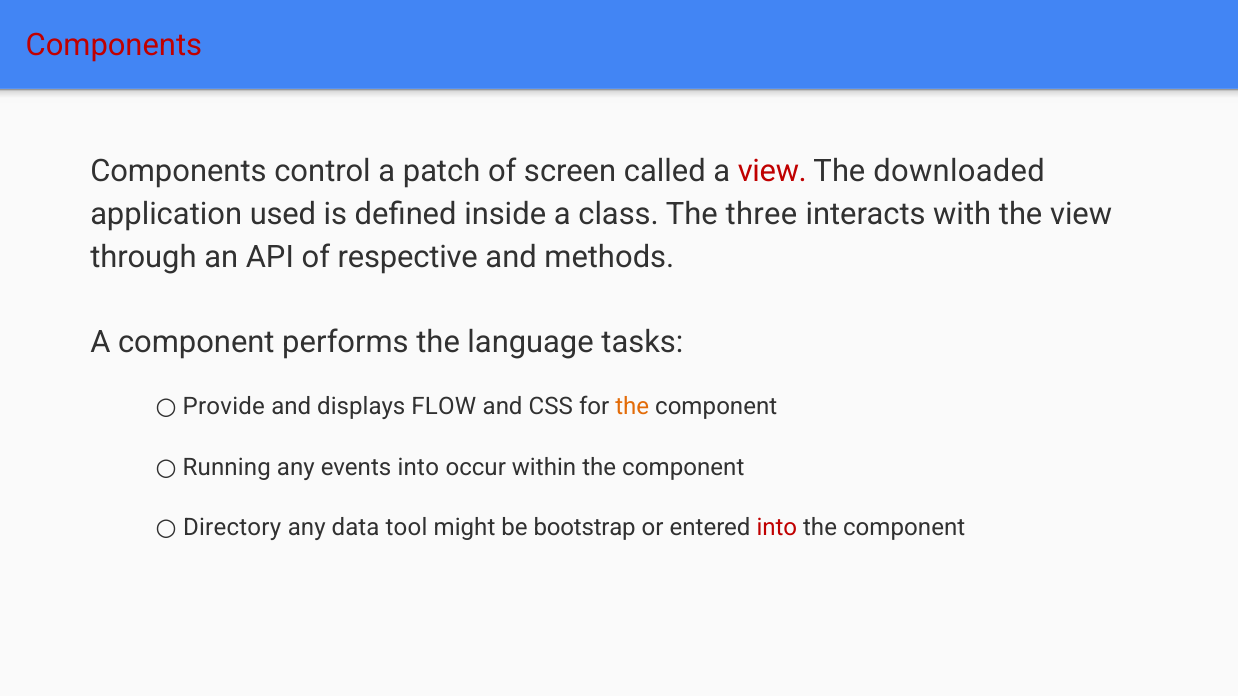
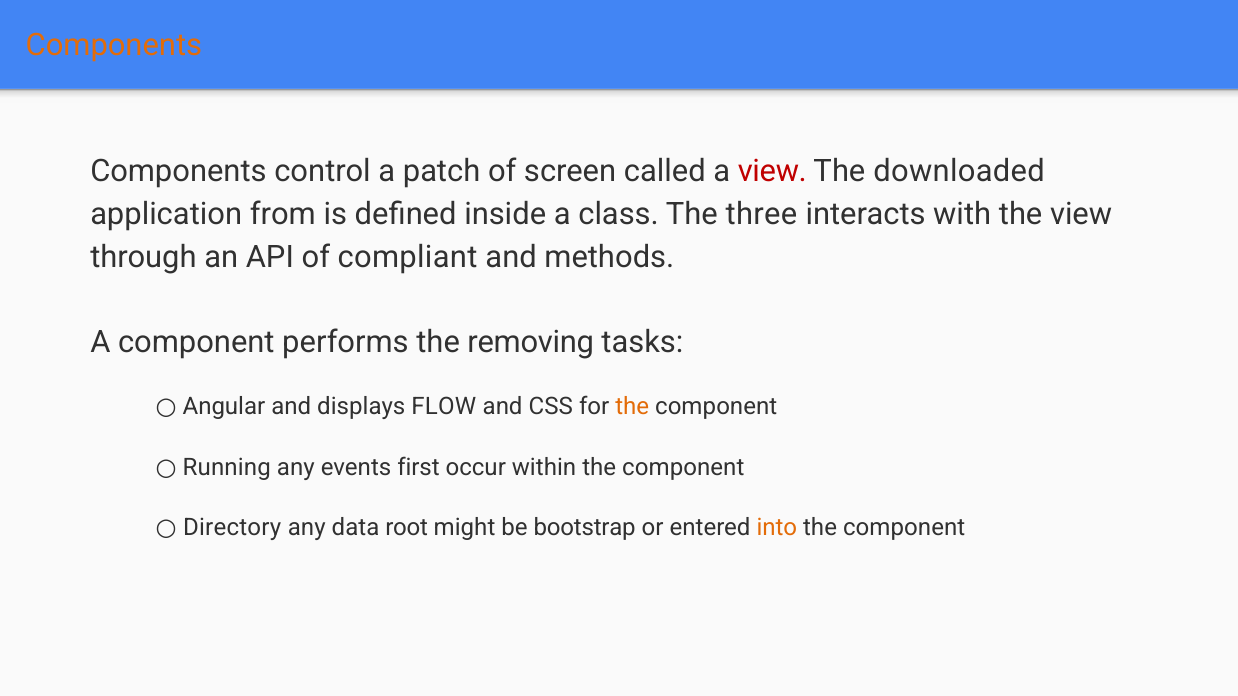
Components at (114, 45) colour: red -> orange
used: used -> from
respective: respective -> compliant
language: language -> removing
Provide: Provide -> Angular
events into: into -> first
tool: tool -> root
into at (777, 528) colour: red -> orange
